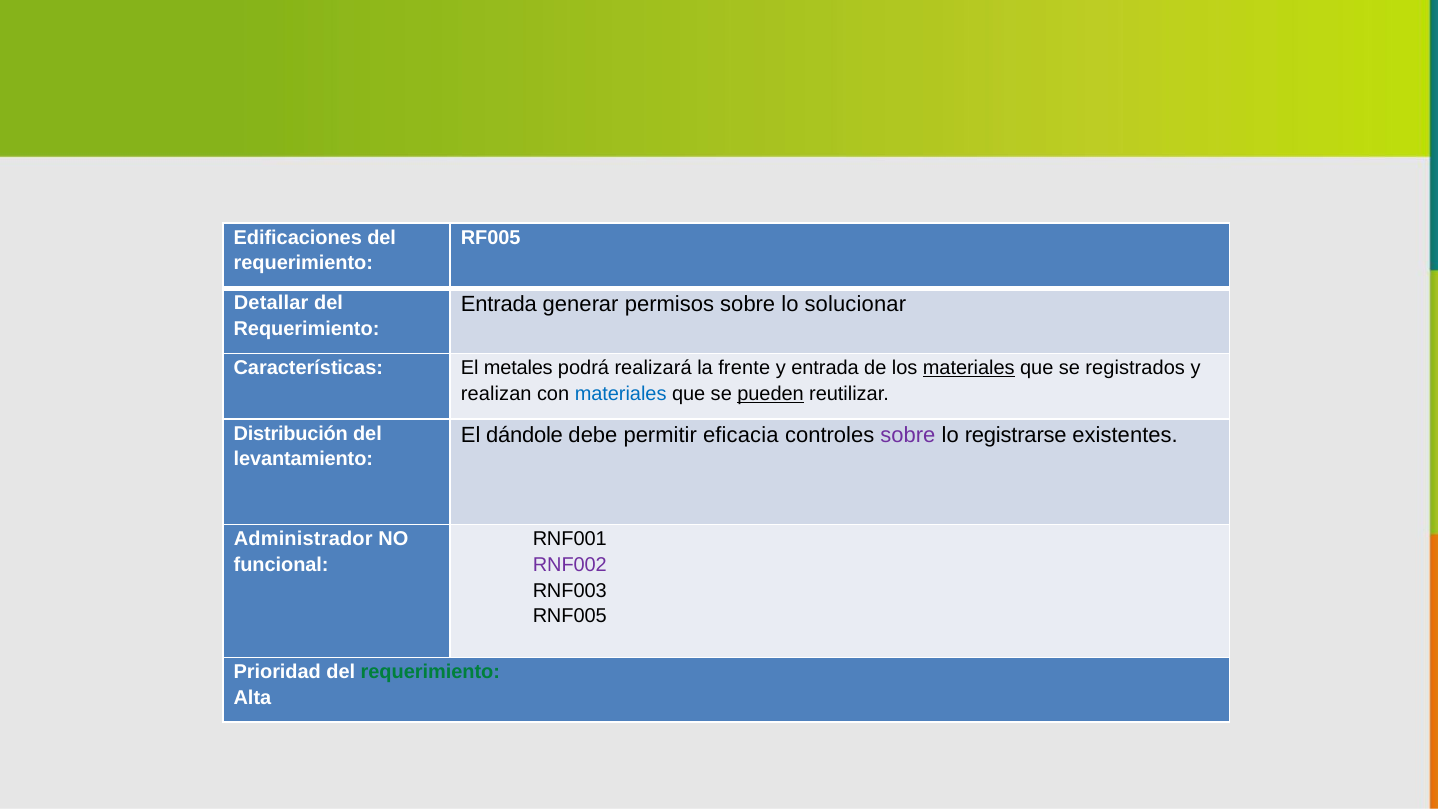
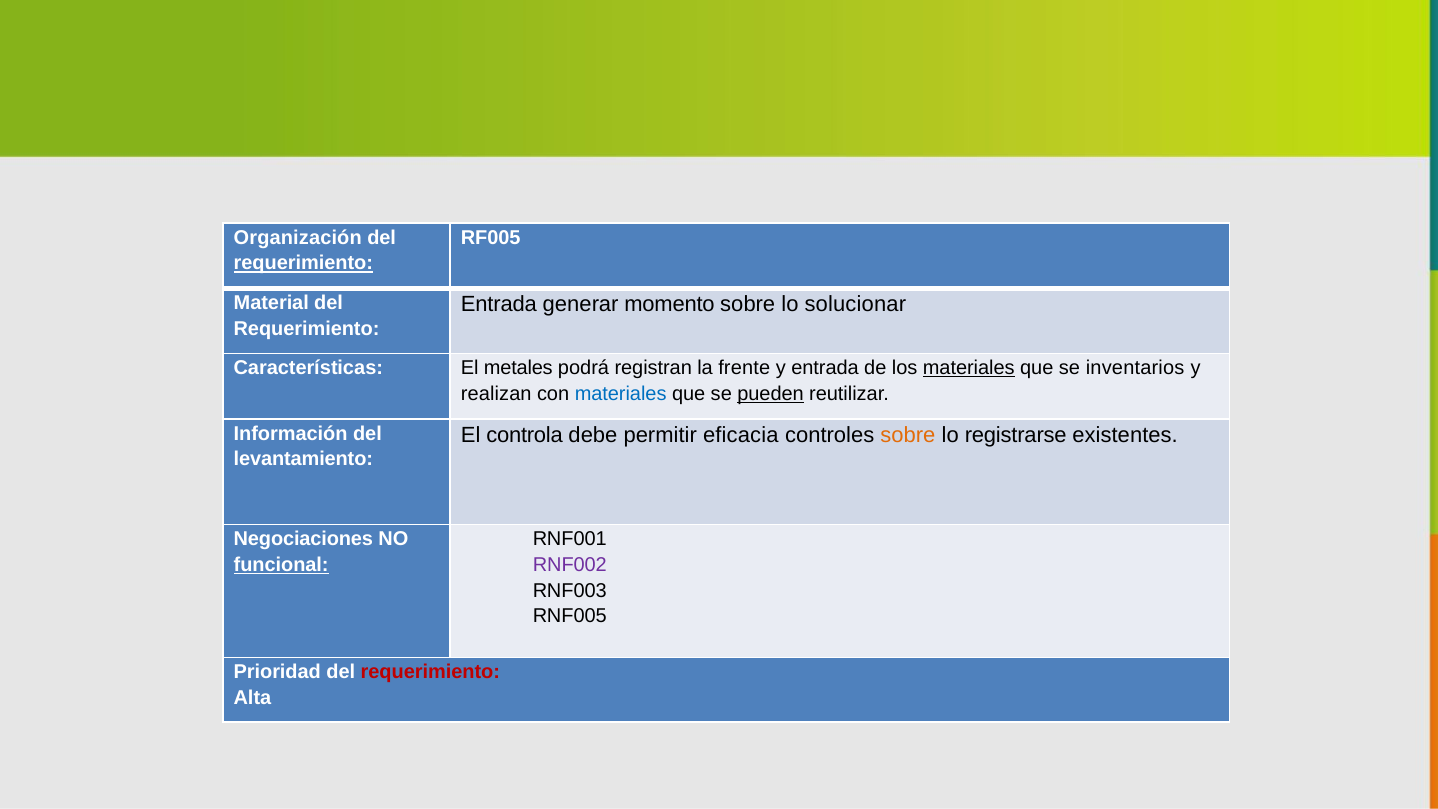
Edificaciones: Edificaciones -> Organización
requerimiento at (303, 263) underline: none -> present
Detallar: Detallar -> Material
permisos: permisos -> momento
realizará: realizará -> registran
registrados: registrados -> inventarios
Distribución: Distribución -> Información
dándole: dándole -> controla
sobre at (908, 435) colour: purple -> orange
Administrador: Administrador -> Negociaciones
funcional underline: none -> present
requerimiento at (430, 672) colour: green -> red
